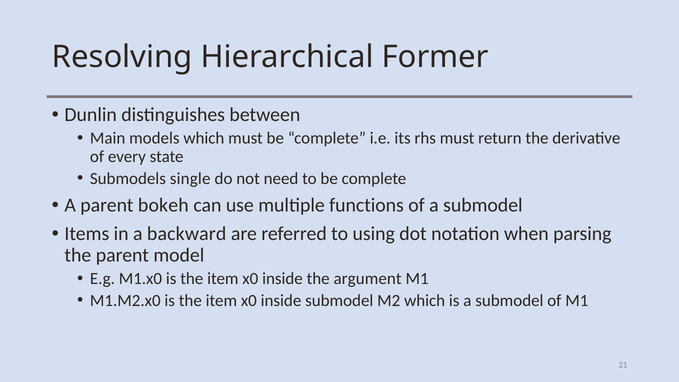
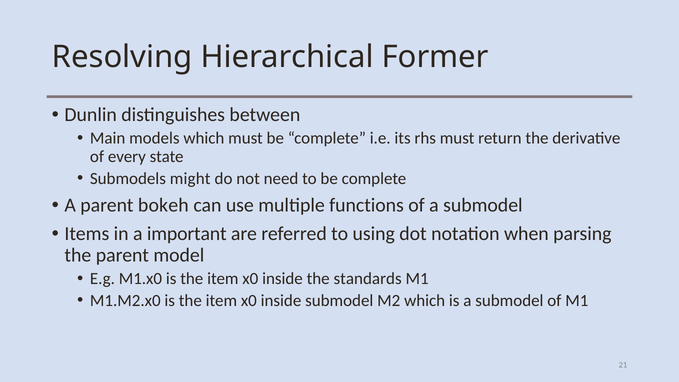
single: single -> might
backward: backward -> important
argument: argument -> standards
